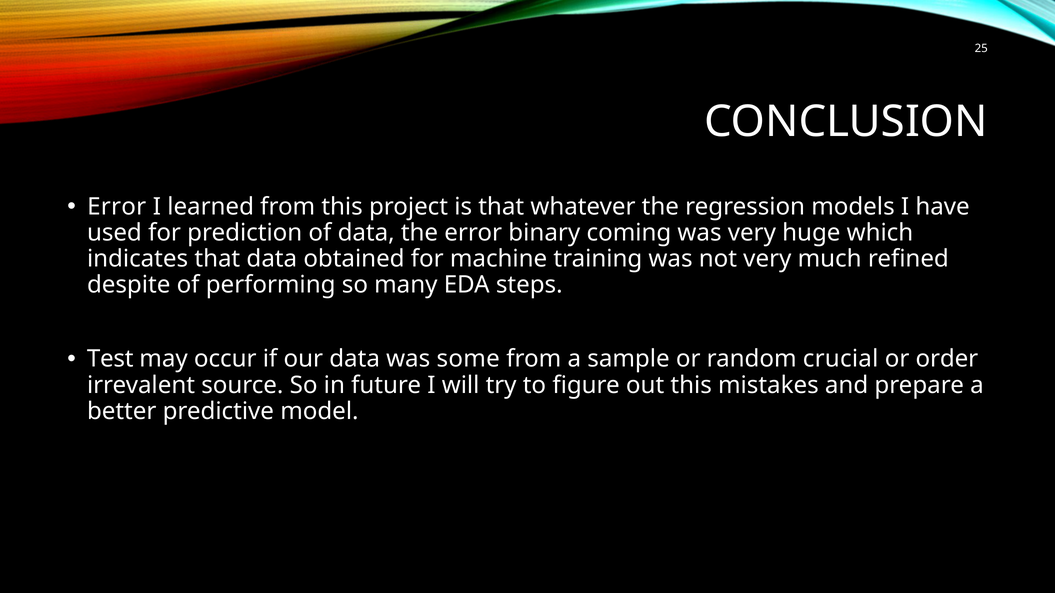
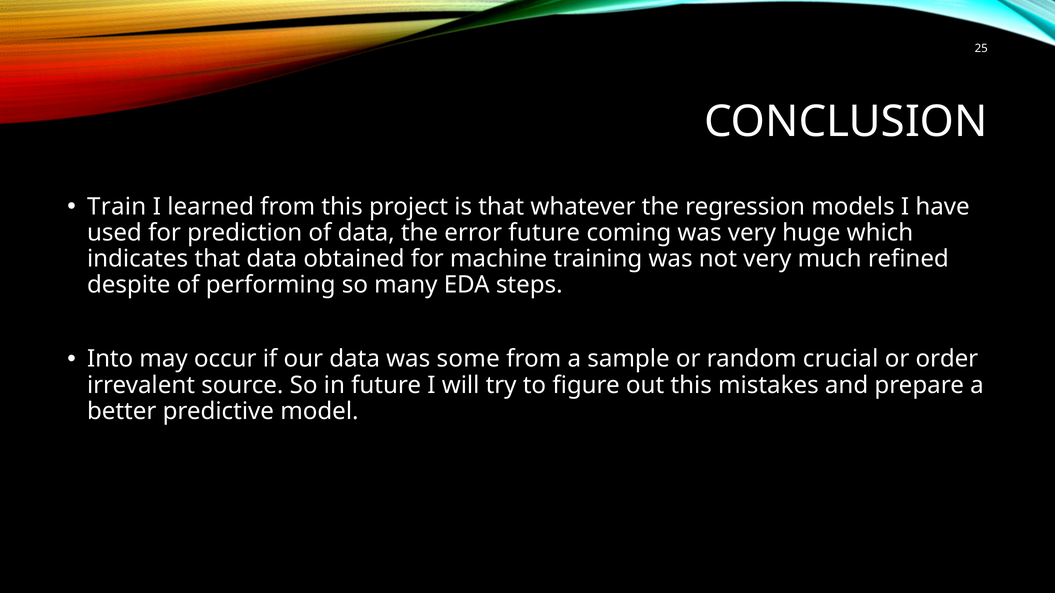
Error at (117, 207): Error -> Train
error binary: binary -> future
Test: Test -> Into
